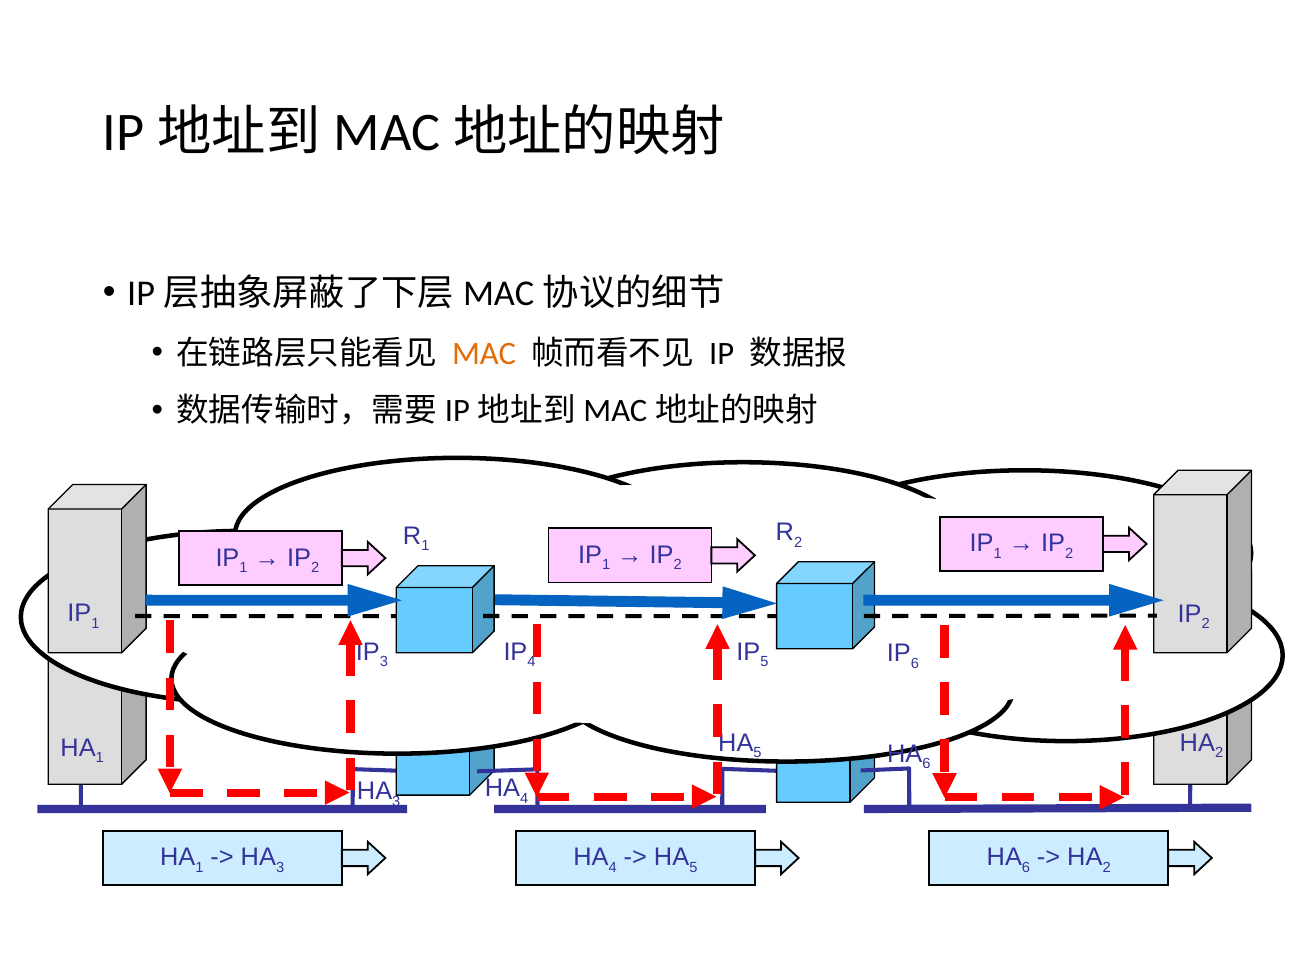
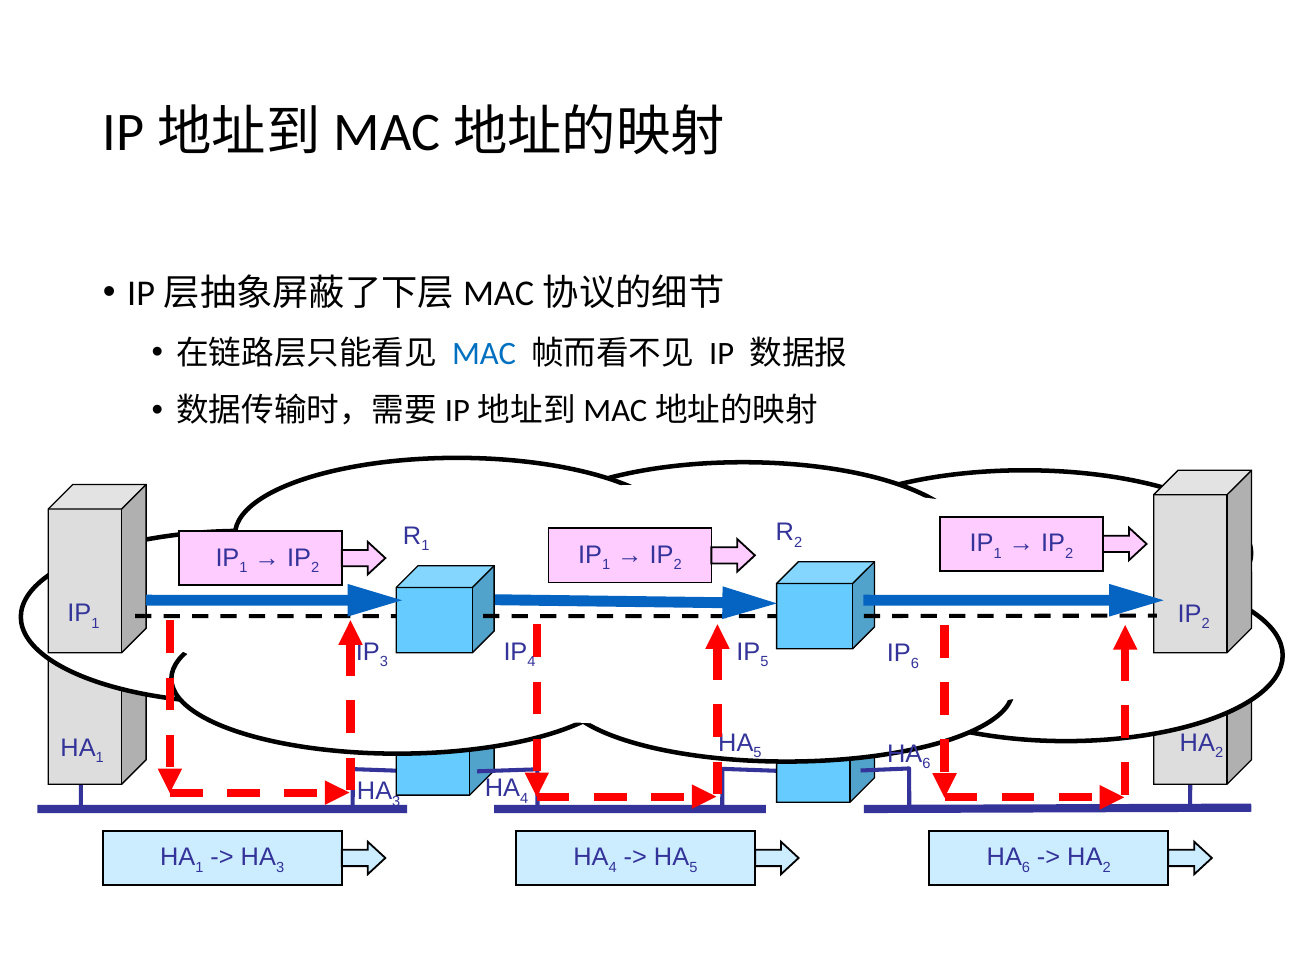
MAC colour: orange -> blue
